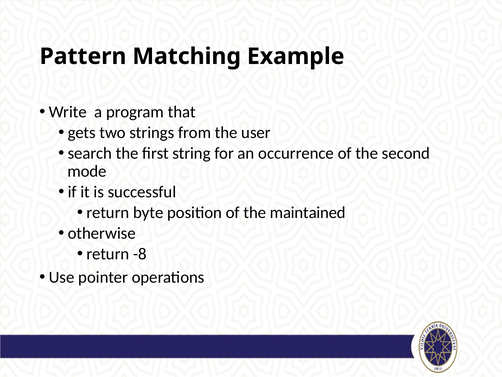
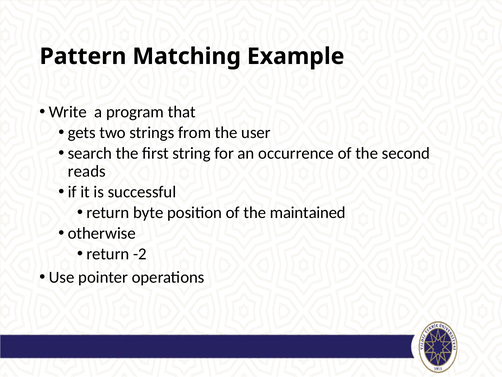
mode: mode -> reads
-8: -8 -> -2
